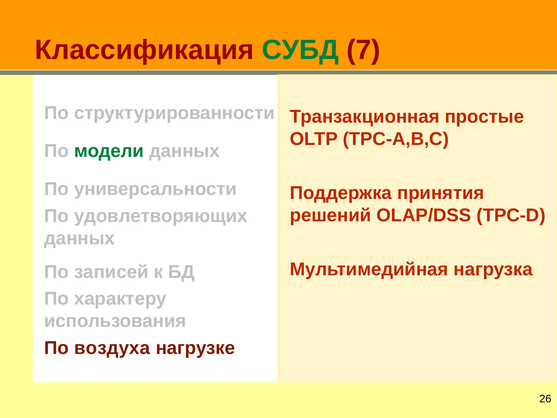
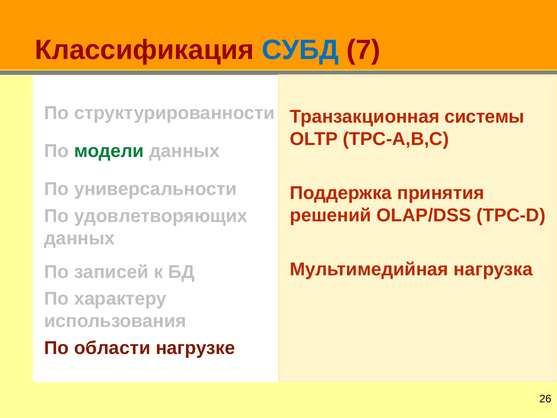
СУБД colour: green -> blue
простые: простые -> системы
воздуха: воздуха -> области
